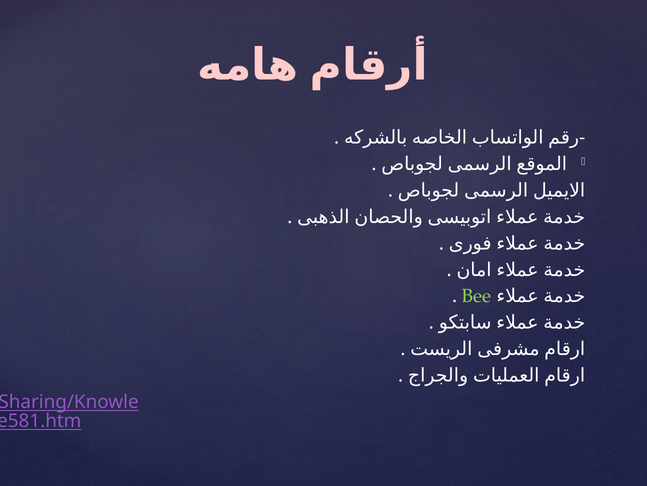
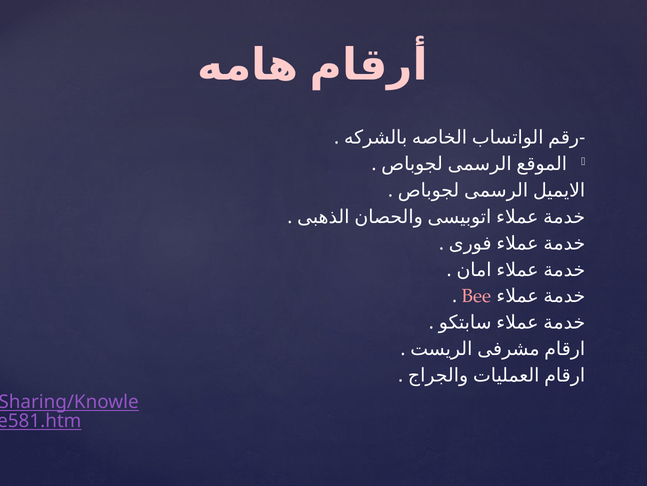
Bee colour: light green -> pink
